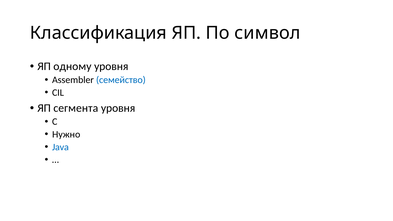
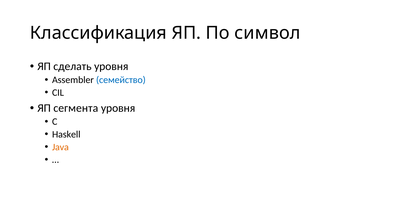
одному: одному -> сделать
Нужно: Нужно -> Haskell
Java colour: blue -> orange
